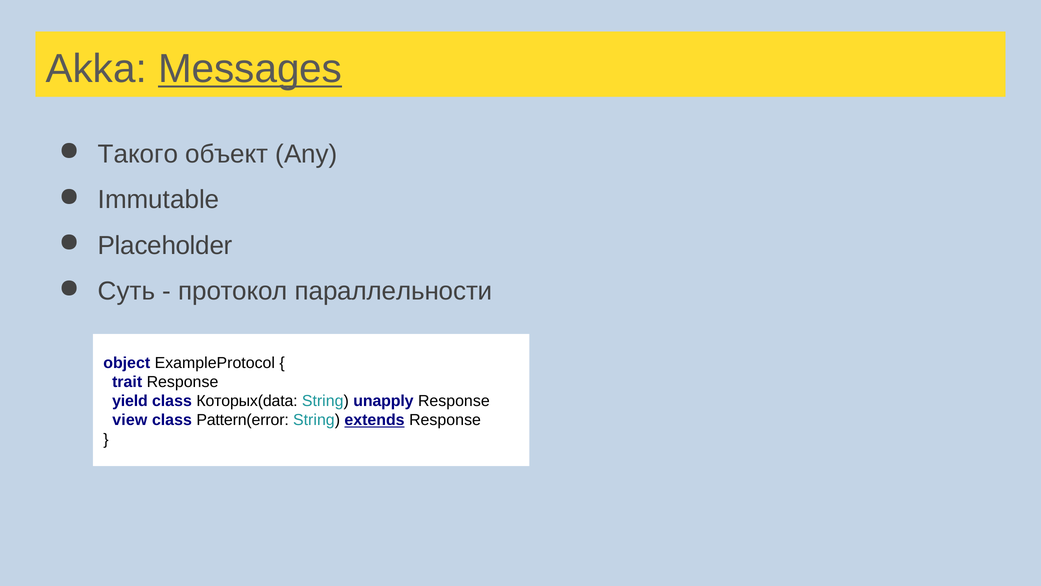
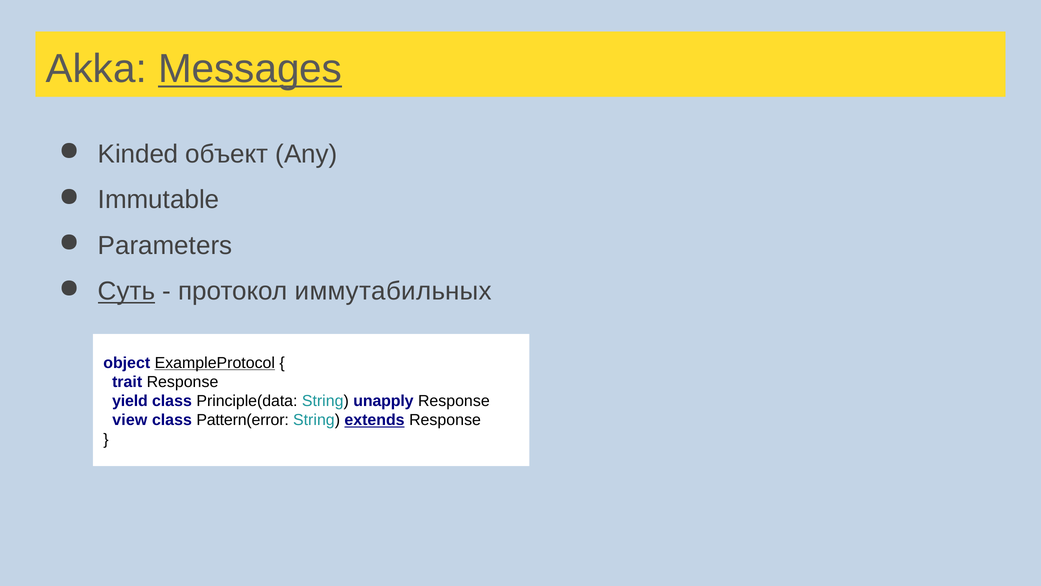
Такого: Такого -> Kinded
Placeholder: Placeholder -> Parameters
Суть underline: none -> present
параллельности: параллельности -> иммутабильных
ExampleProtocol underline: none -> present
Которых(data: Которых(data -> Principle(data
